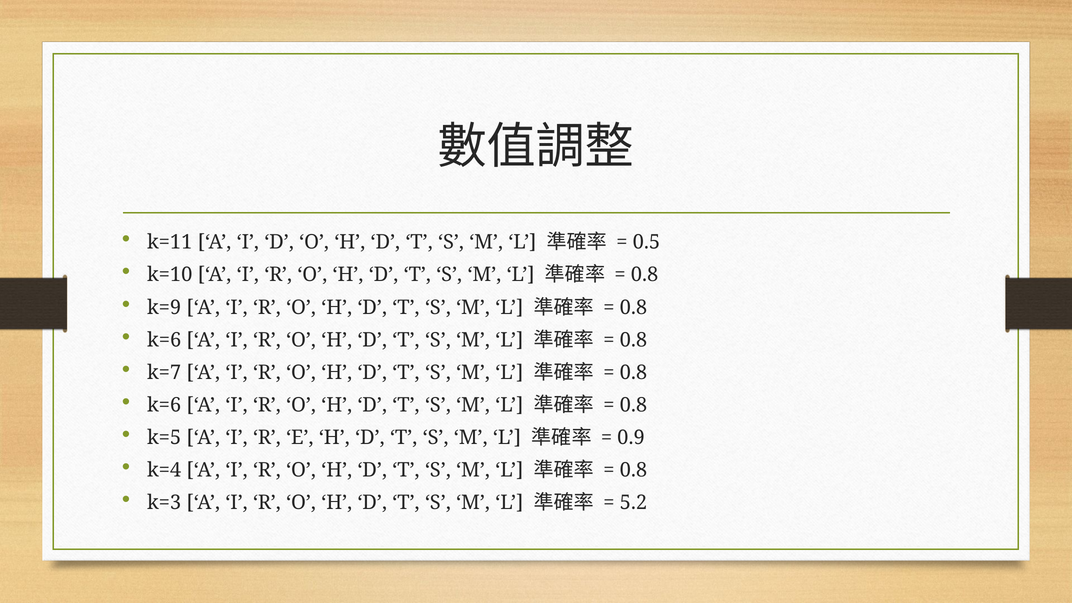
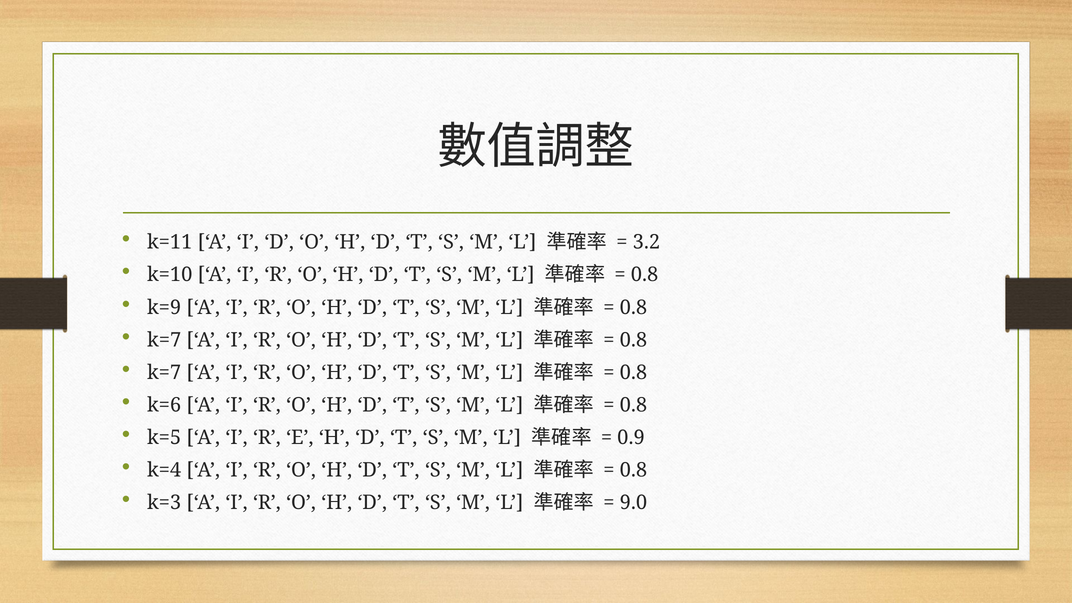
0.5: 0.5 -> 3.2
k=6 at (164, 340): k=6 -> k=7
5.2: 5.2 -> 9.0
